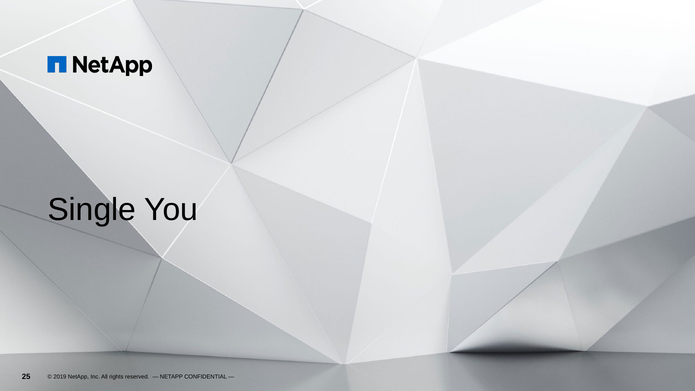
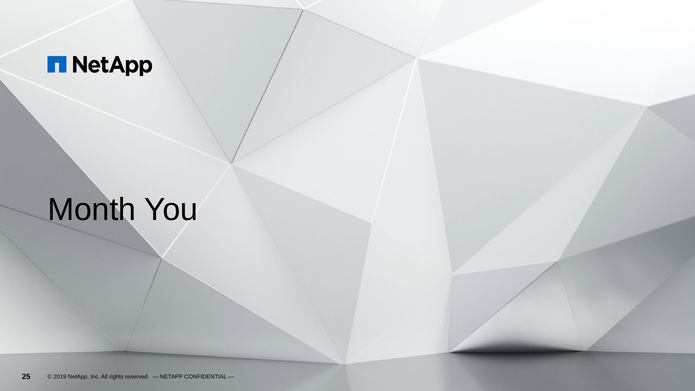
Single: Single -> Month
